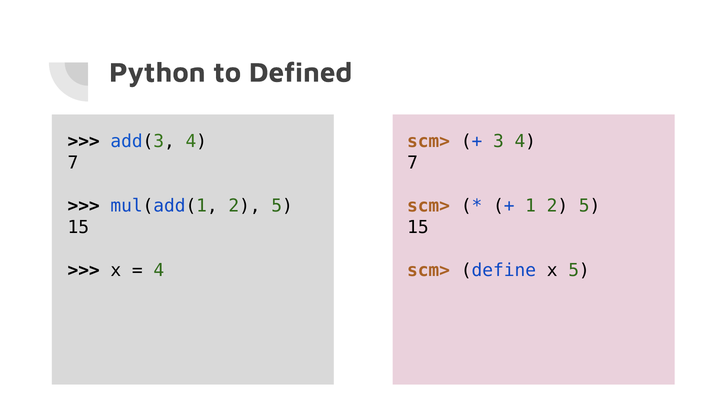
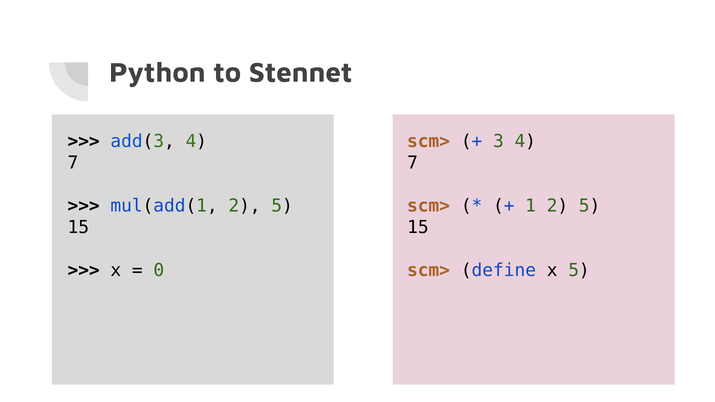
Defined: Defined -> Stennet
4 at (159, 270): 4 -> 0
